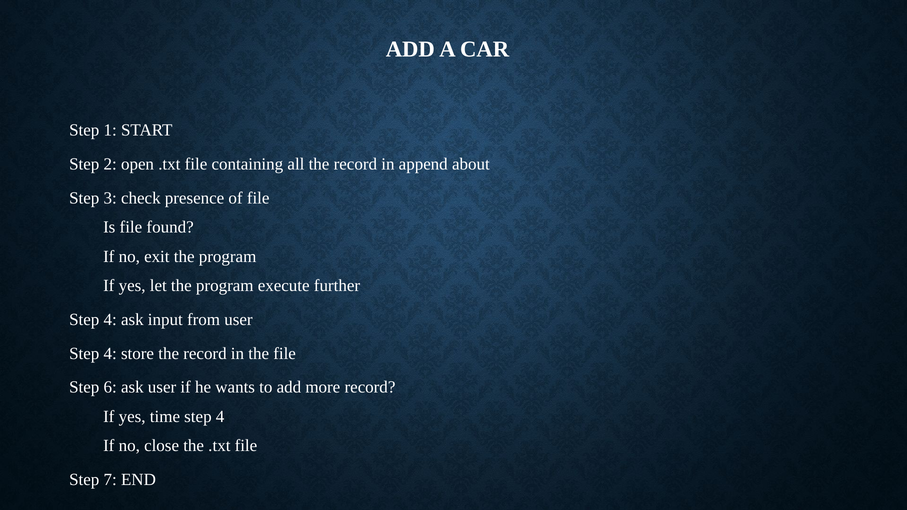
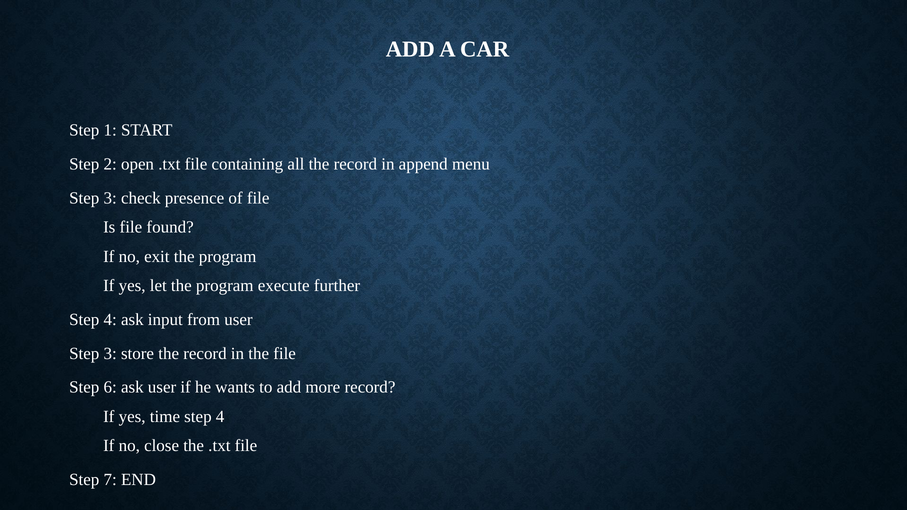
about: about -> menu
4 at (110, 354): 4 -> 3
